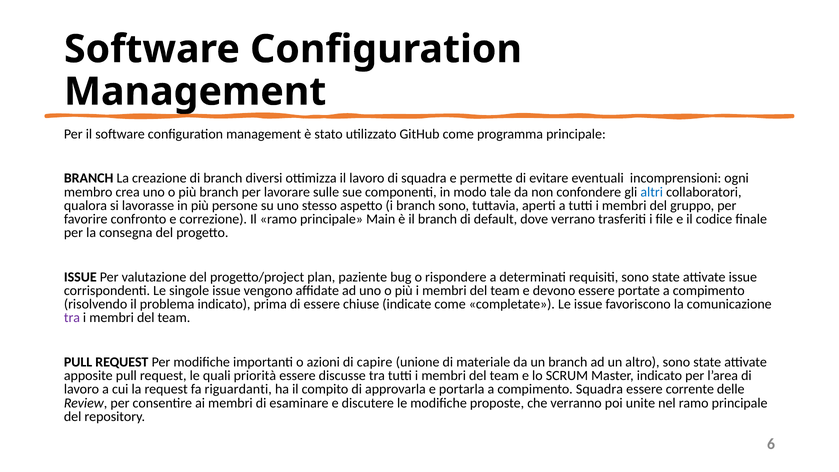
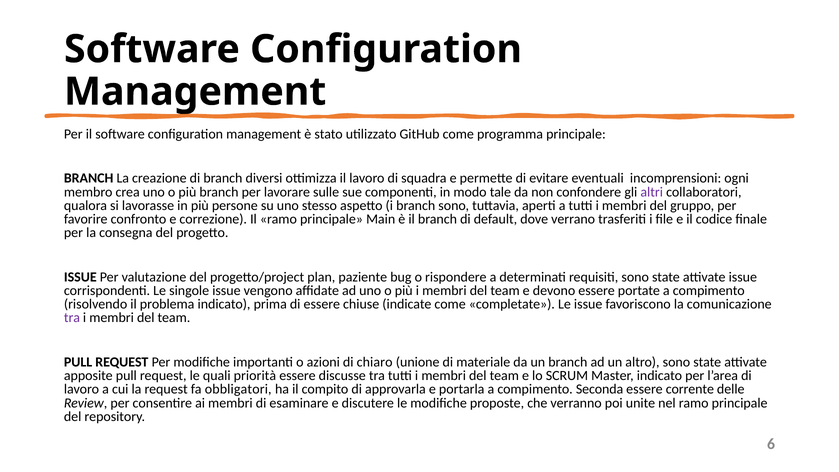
altri colour: blue -> purple
capire: capire -> chiaro
riguardanti: riguardanti -> obbligatori
compimento Squadra: Squadra -> Seconda
